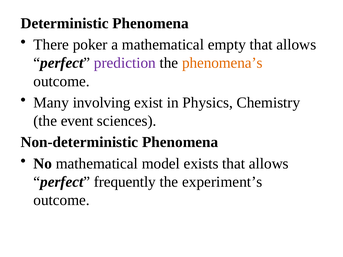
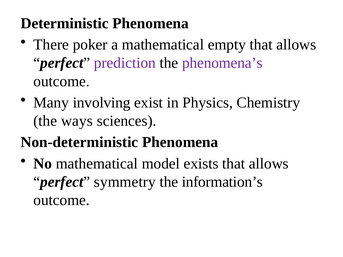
phenomena’s colour: orange -> purple
event: event -> ways
frequently: frequently -> symmetry
experiment’s: experiment’s -> information’s
